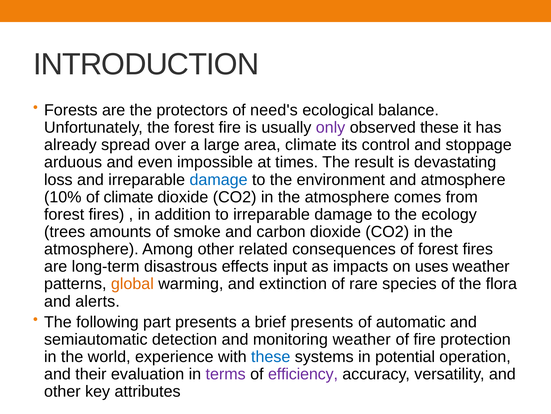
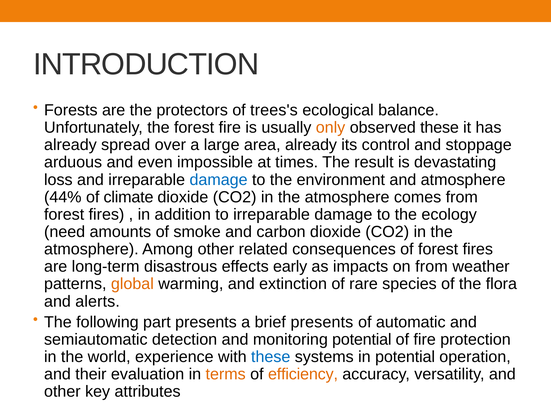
need's: need's -> trees's
only colour: purple -> orange
area climate: climate -> already
10%: 10% -> 44%
trees: trees -> need
input: input -> early
on uses: uses -> from
monitoring weather: weather -> potential
terms colour: purple -> orange
efficiency colour: purple -> orange
